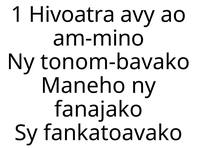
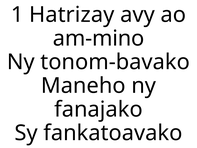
Hivoatra: Hivoatra -> Hatrizay
